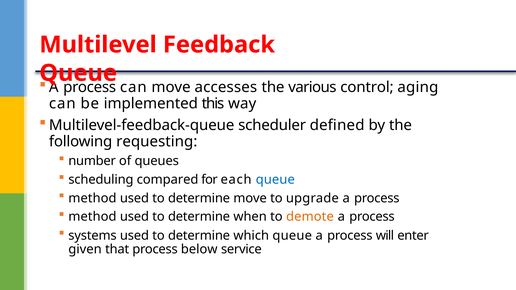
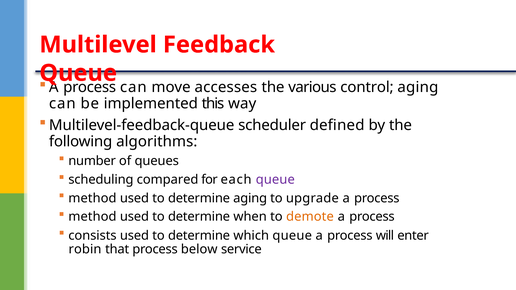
requesting: requesting -> algorithms
queue at (275, 180) colour: blue -> purple
determine move: move -> aging
systems: systems -> consists
given: given -> robin
